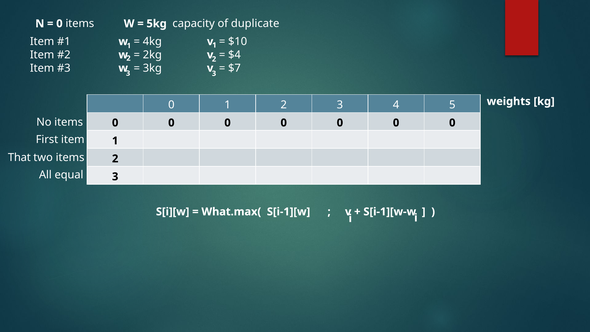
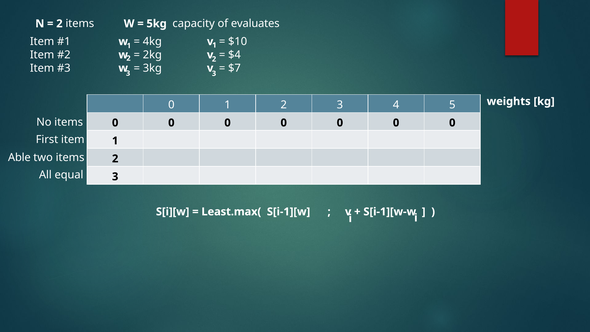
0 at (59, 24): 0 -> 2
duplicate: duplicate -> evaluates
That: That -> Able
What.max(: What.max( -> Least.max(
